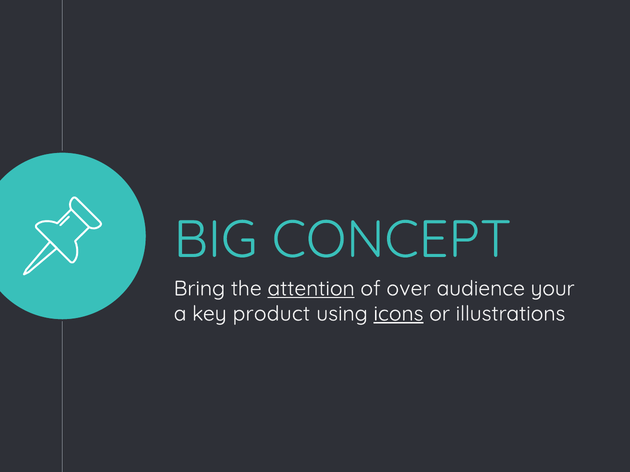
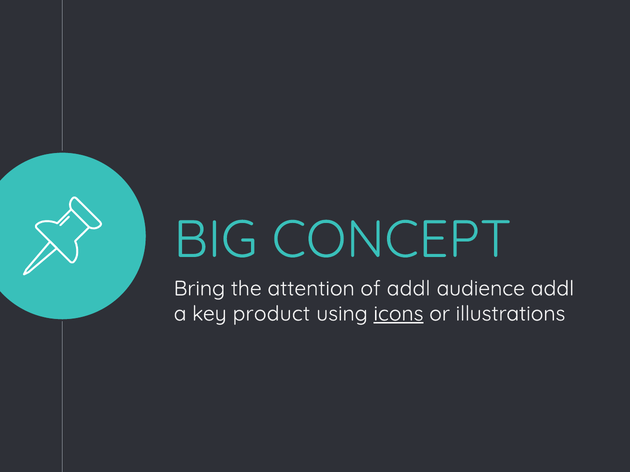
attention underline: present -> none
of over: over -> addl
audience your: your -> addl
